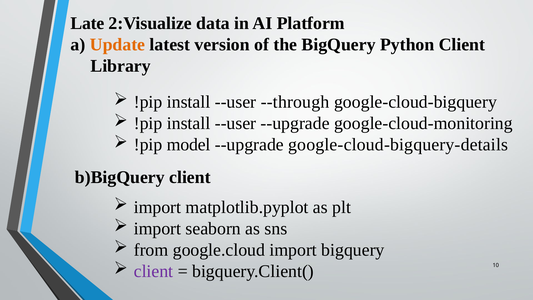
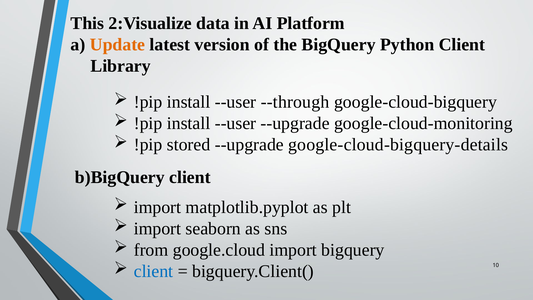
Late: Late -> This
model: model -> stored
client at (154, 271) colour: purple -> blue
